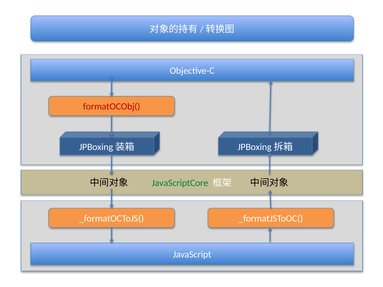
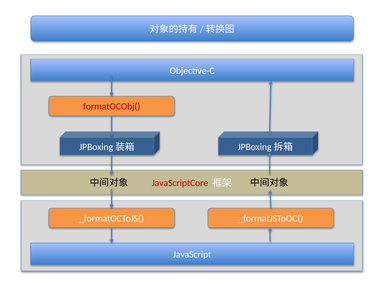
JavaScriptCore colour: green -> red
